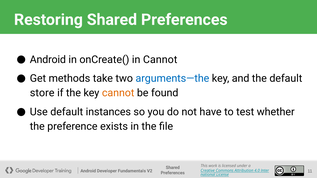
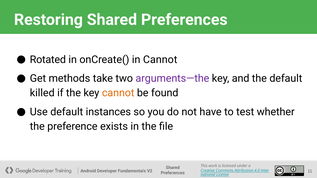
Android at (48, 60): Android -> Rotated
arguments—the colour: blue -> purple
store: store -> killed
